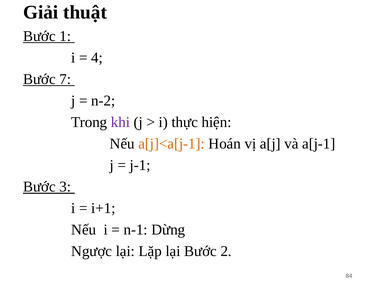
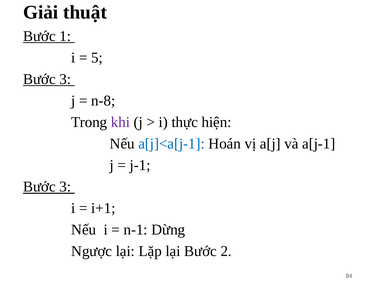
4: 4 -> 5
7 at (65, 79): 7 -> 3
n-2: n-2 -> n-8
a[j]<a[j-1 colour: orange -> blue
